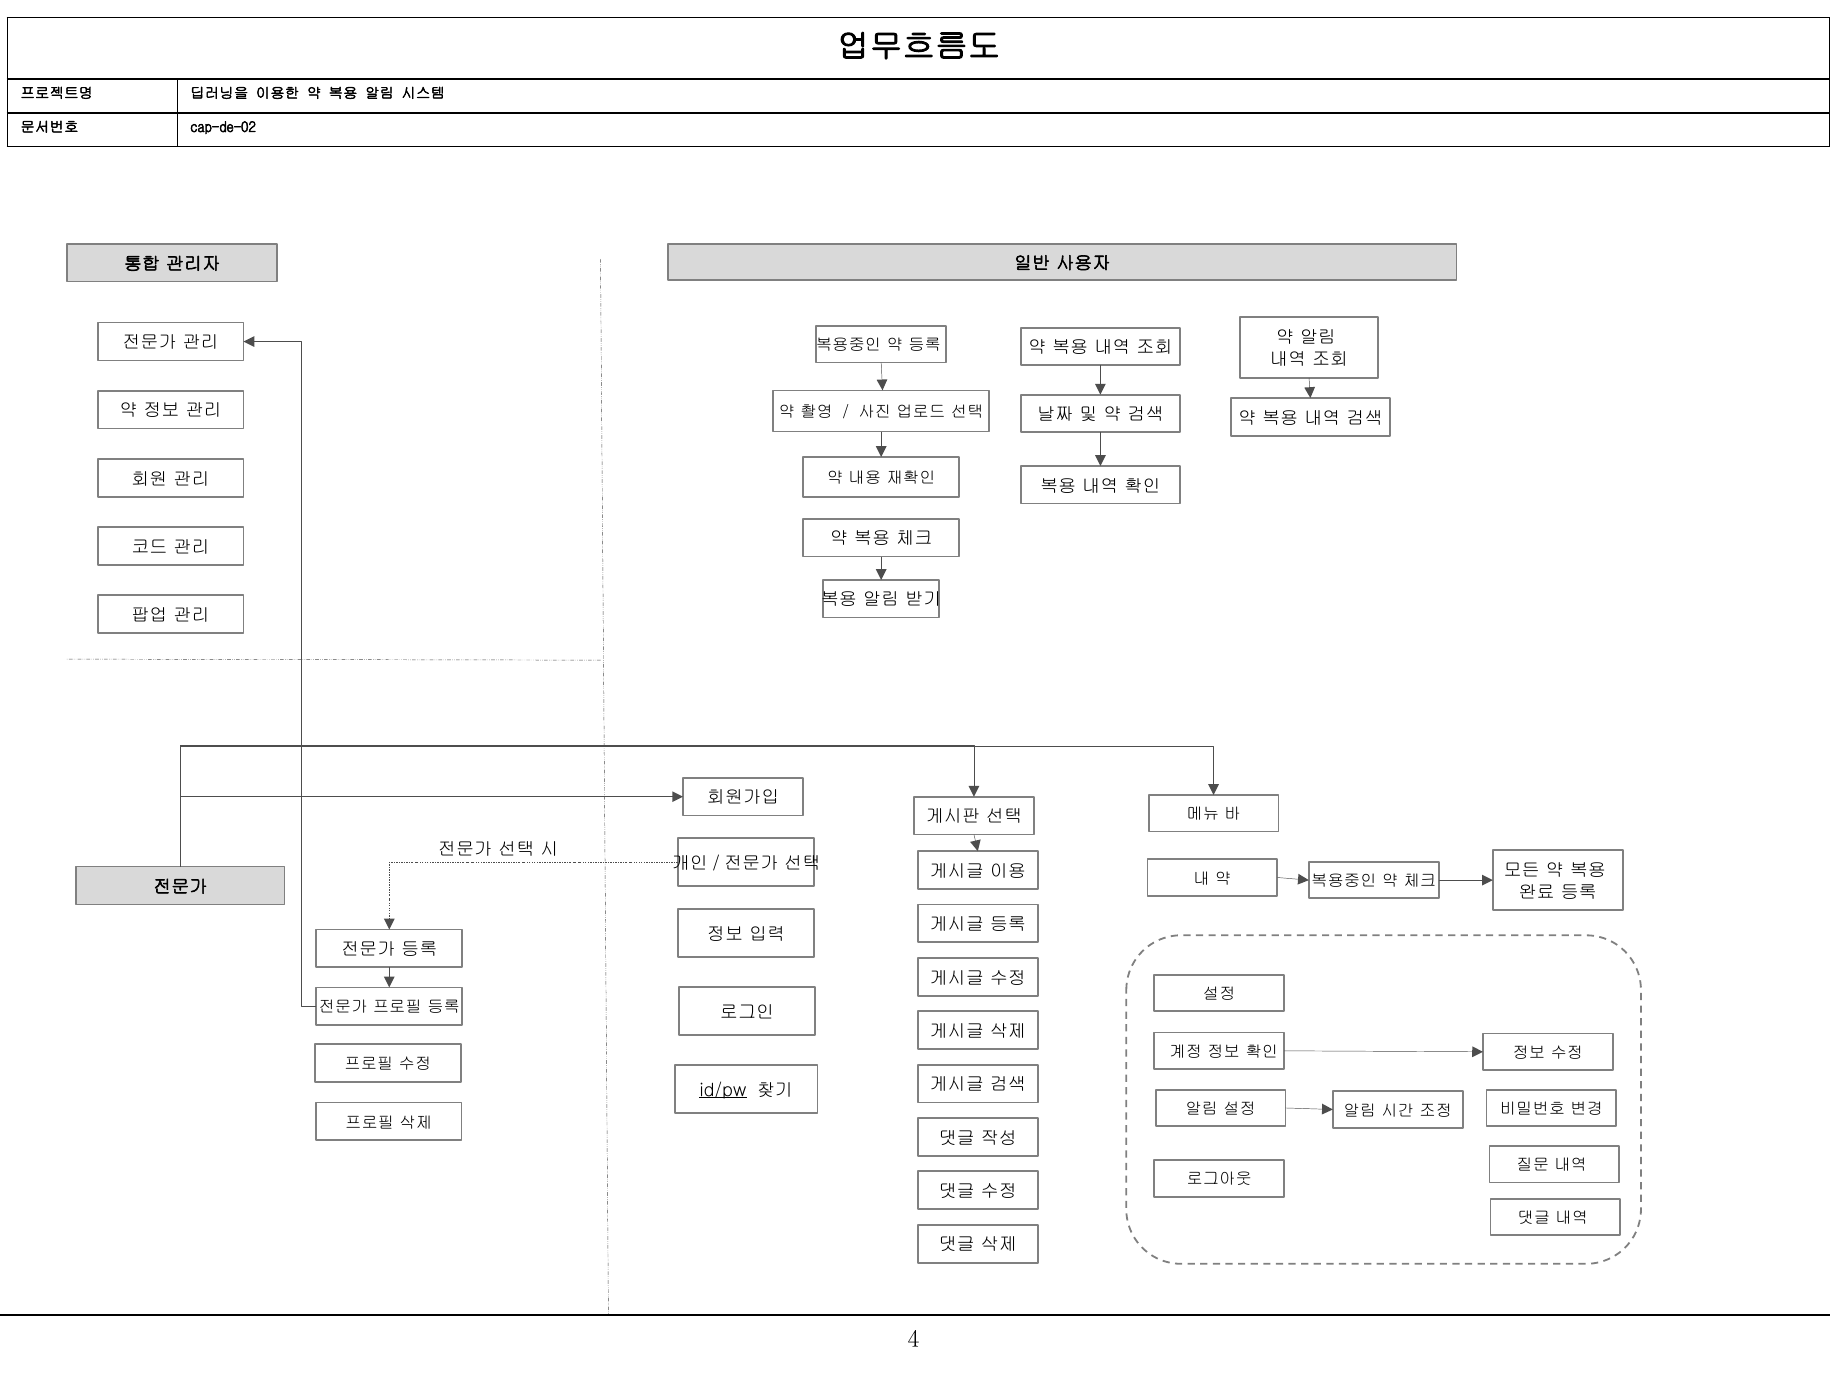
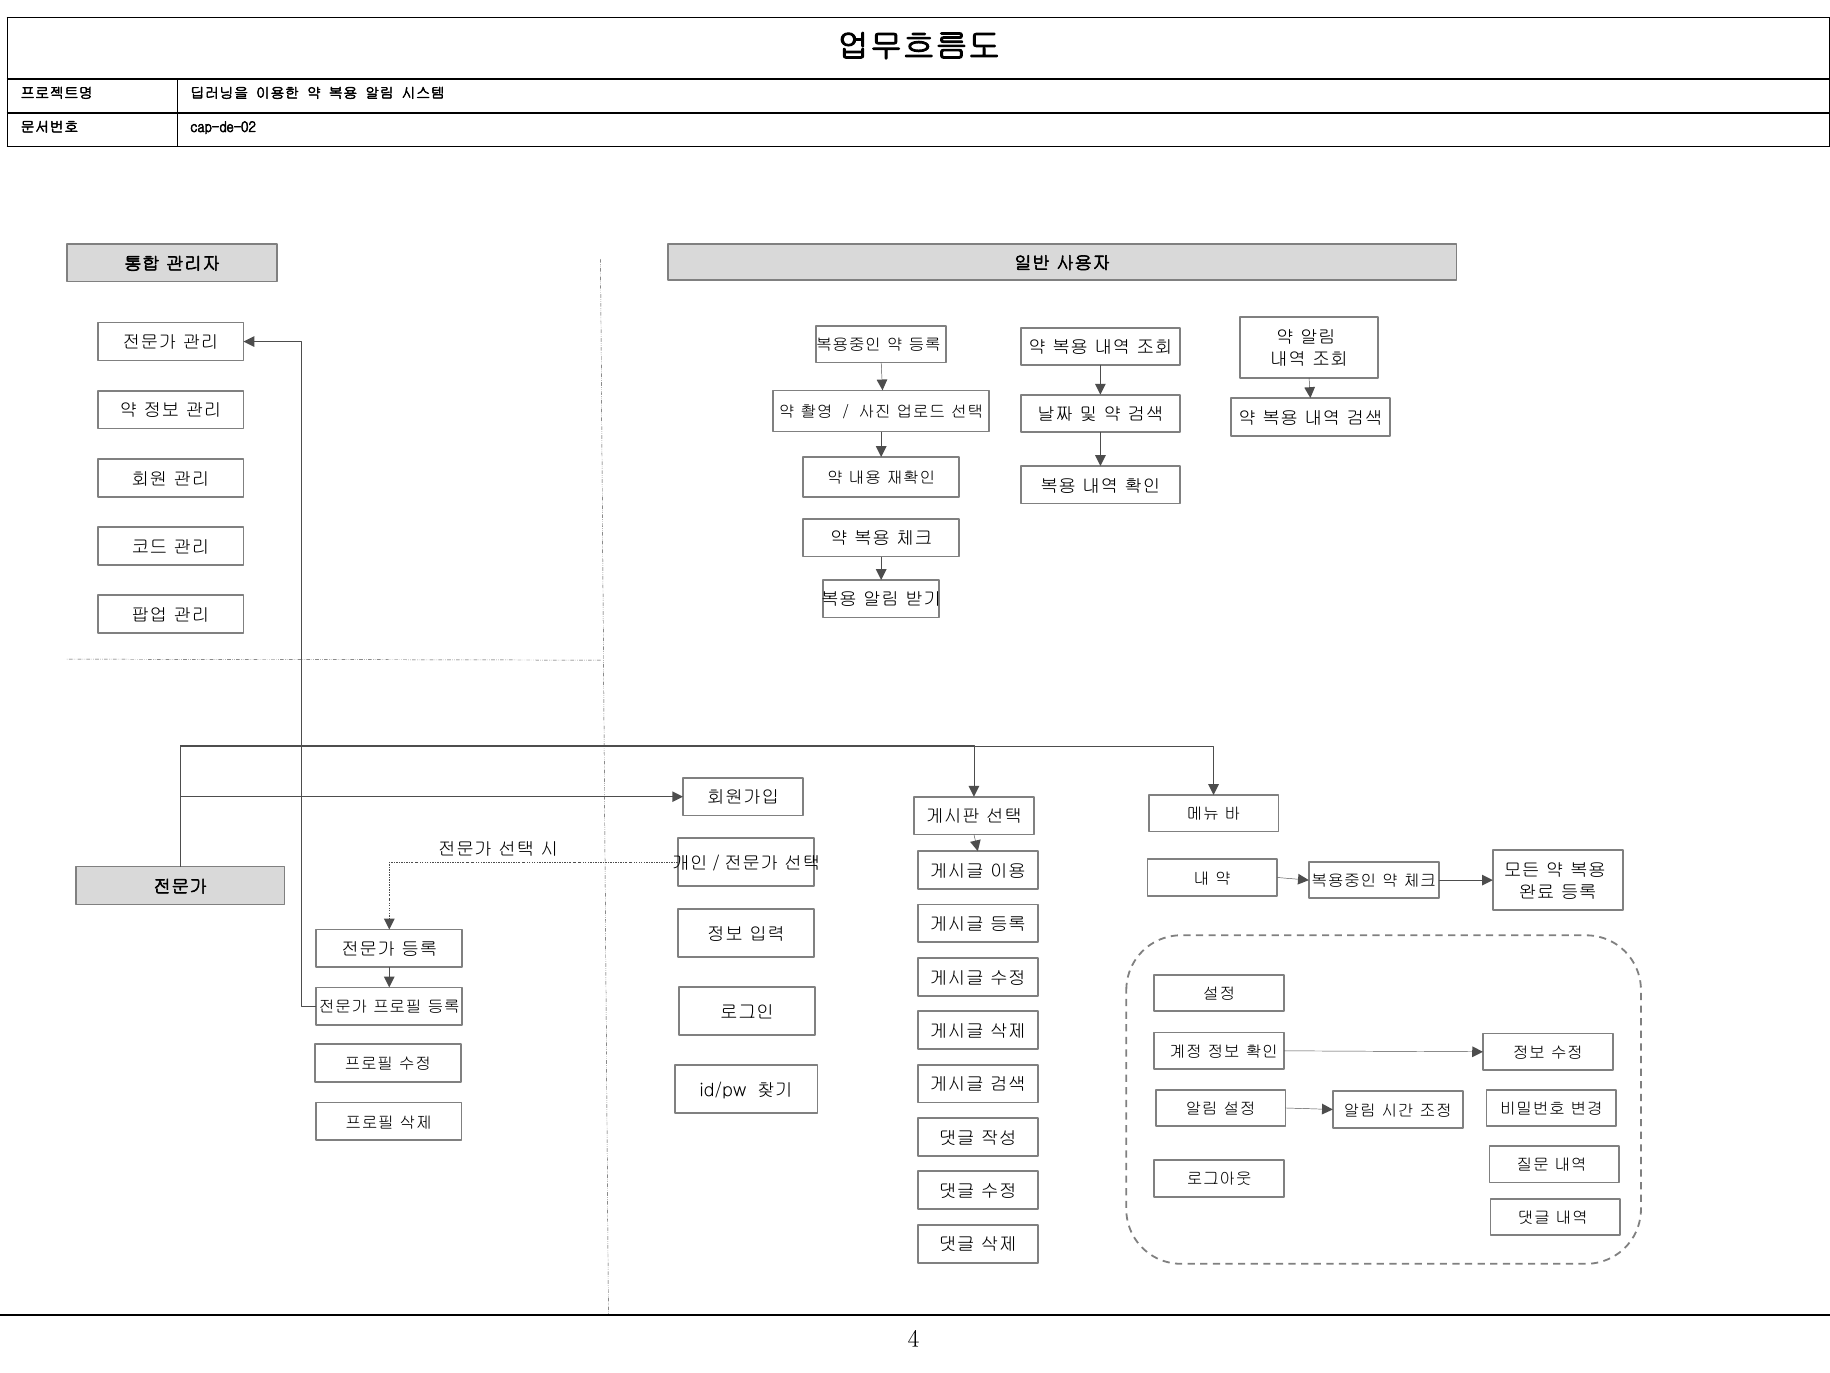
id/pw underline: present -> none
